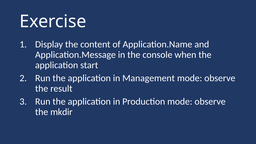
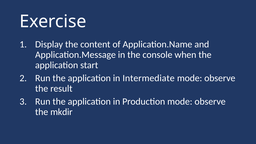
Management: Management -> Intermediate
